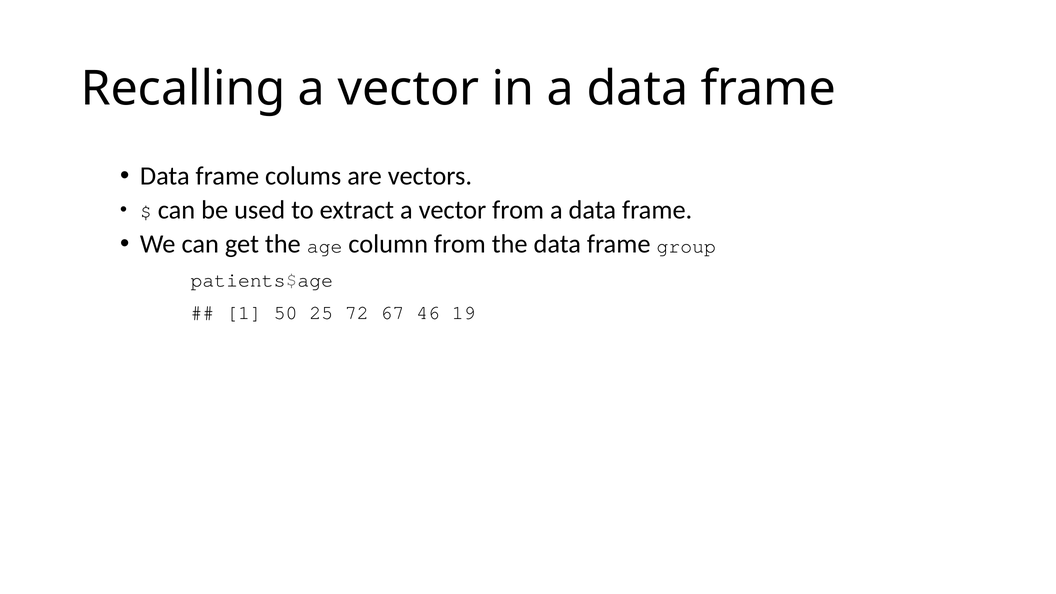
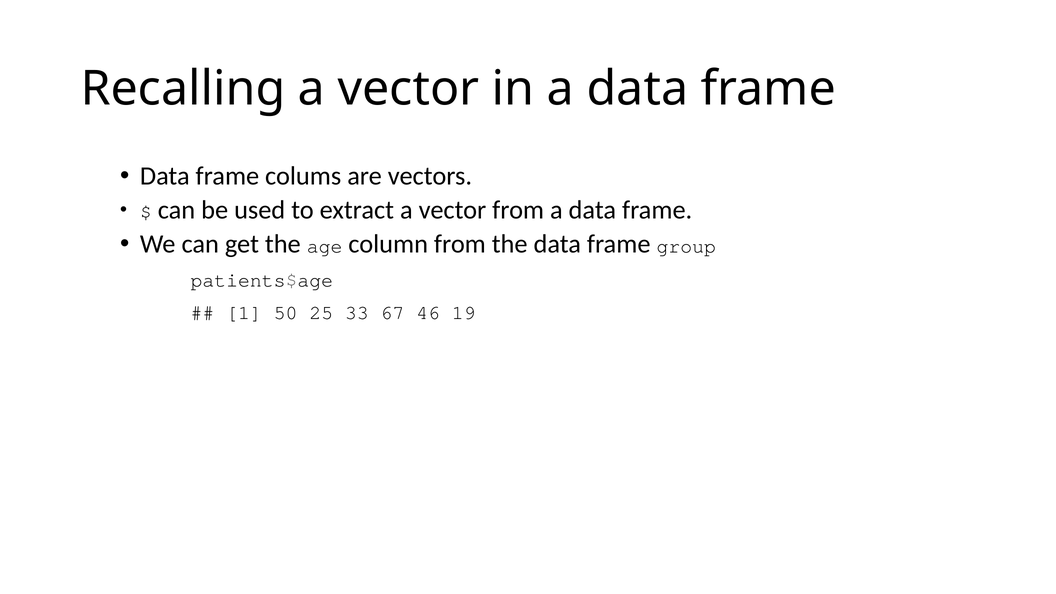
72: 72 -> 33
